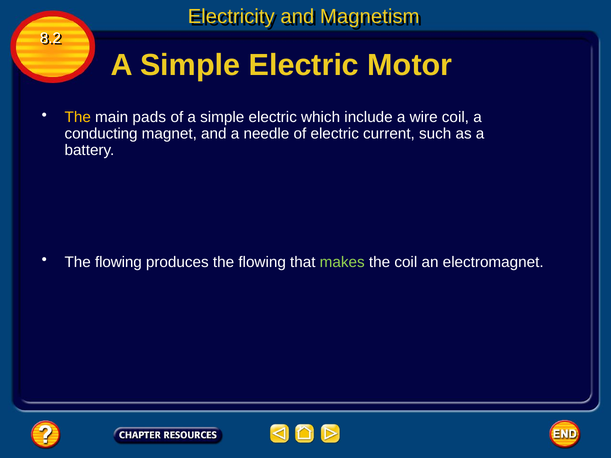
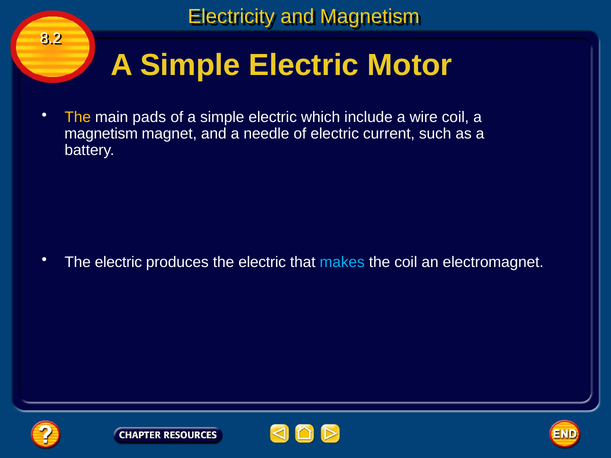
conducting at (101, 134): conducting -> magnetism
flowing at (118, 262): flowing -> electric
produces the flowing: flowing -> electric
makes colour: light green -> light blue
